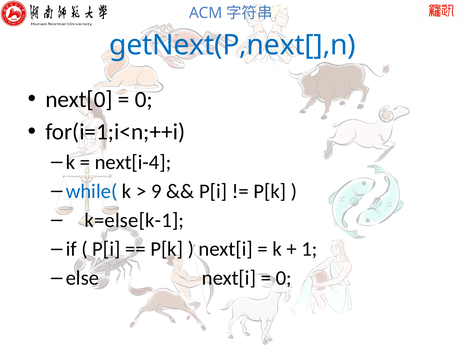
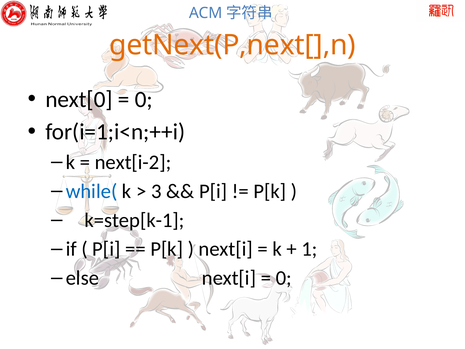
getNext(P,next[],n colour: blue -> orange
next[i-4: next[i-4 -> next[i-2
9: 9 -> 3
k=else[k-1: k=else[k-1 -> k=step[k-1
